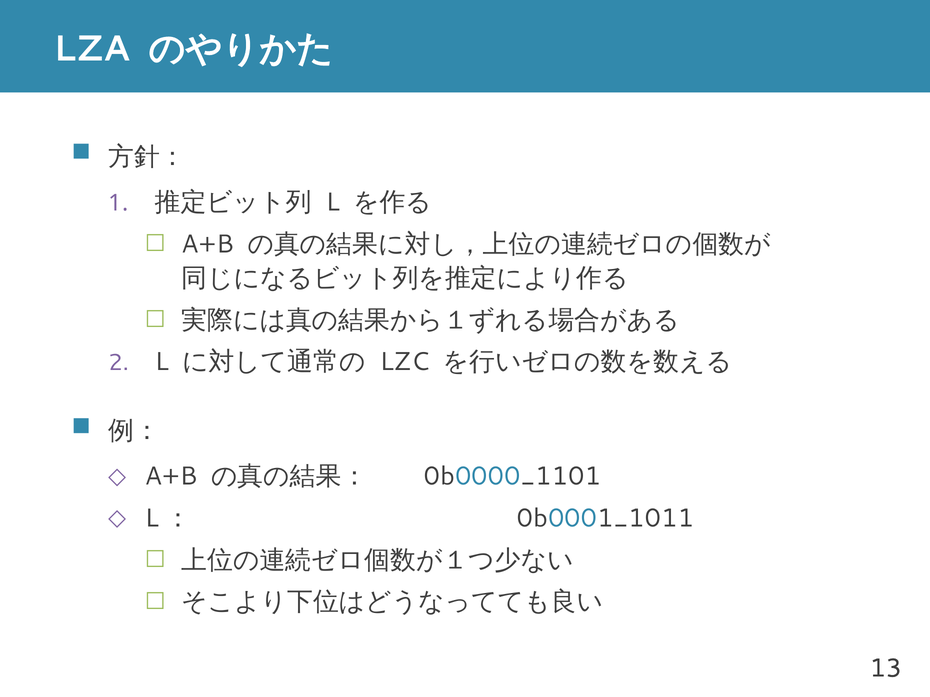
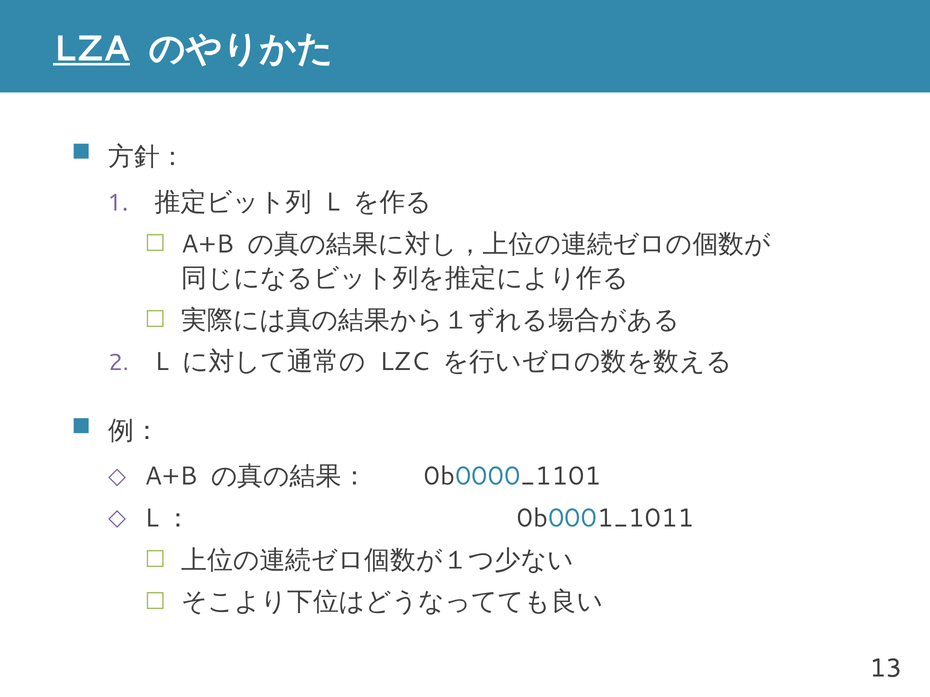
LZA underline: none -> present
